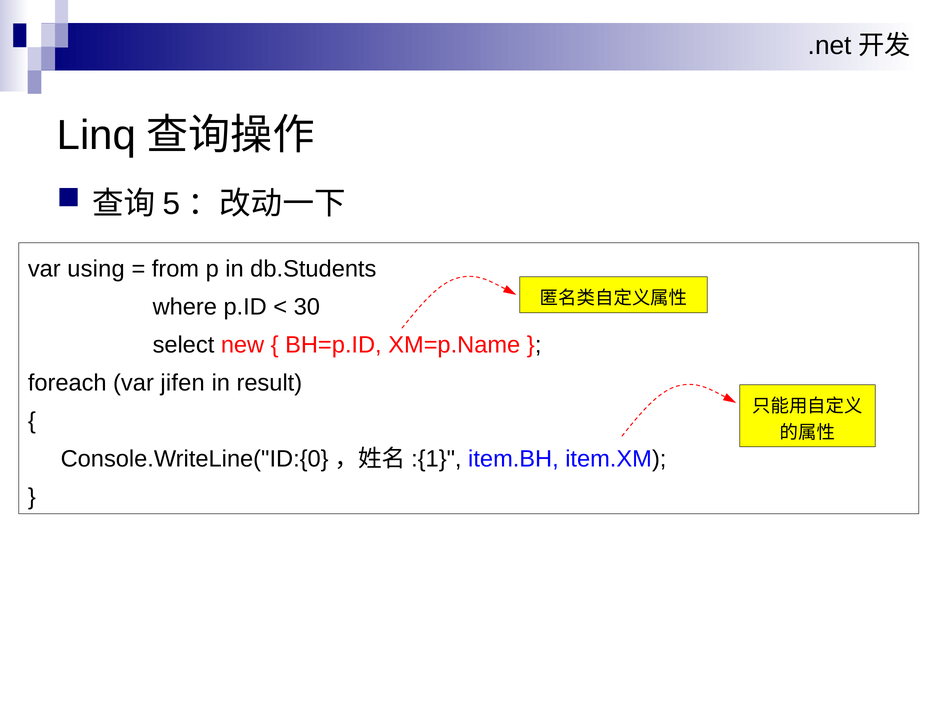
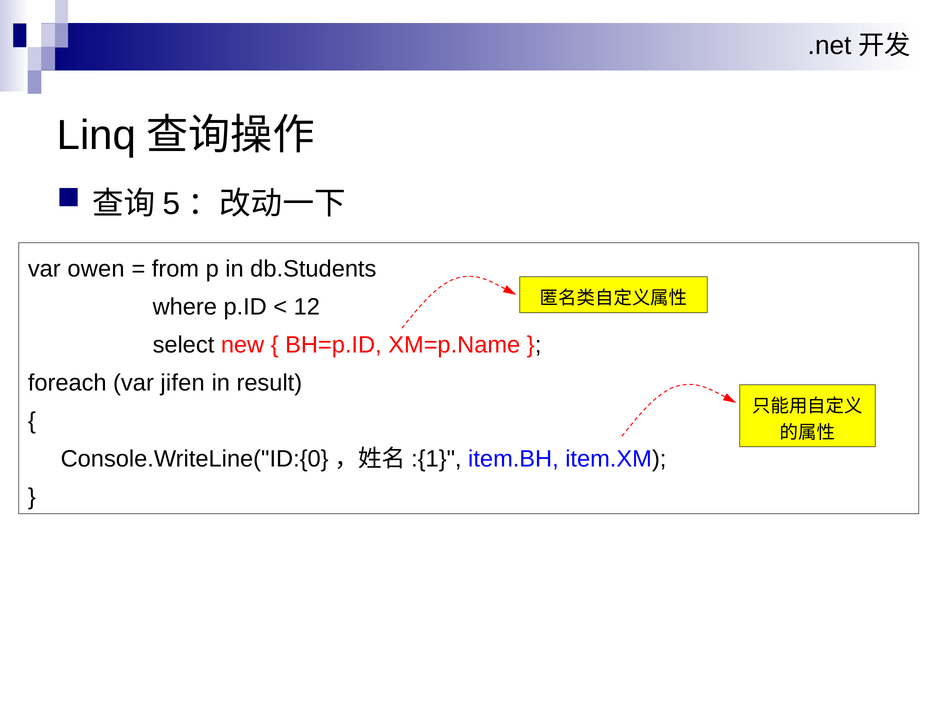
using: using -> owen
30: 30 -> 12
